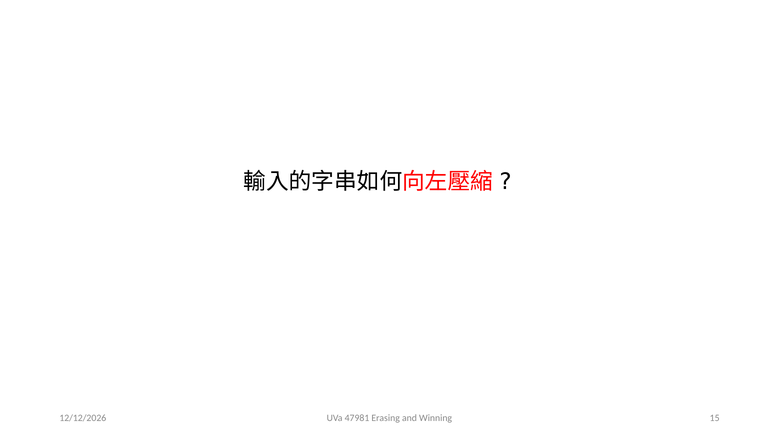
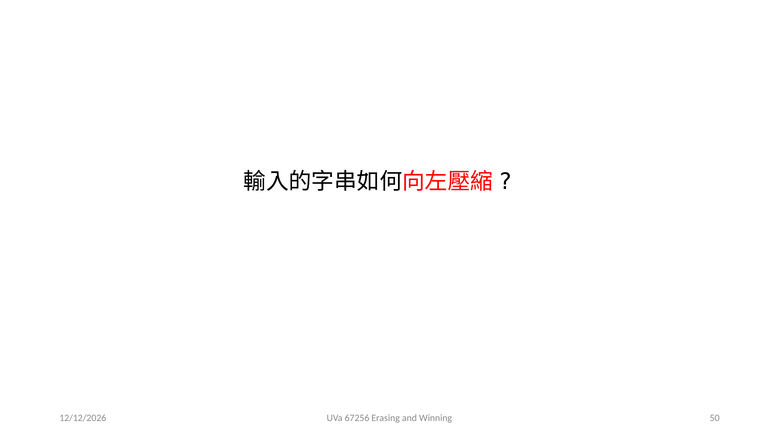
47981: 47981 -> 67256
15: 15 -> 50
